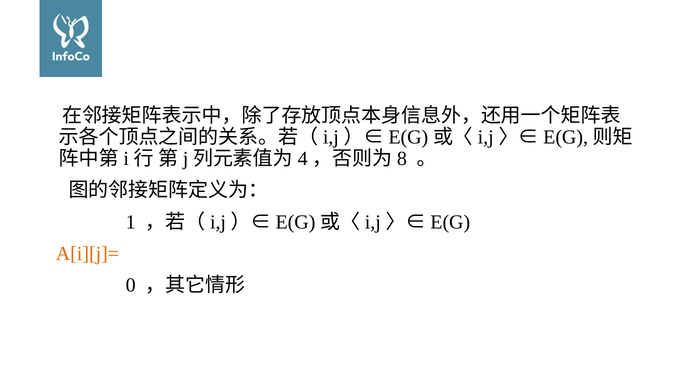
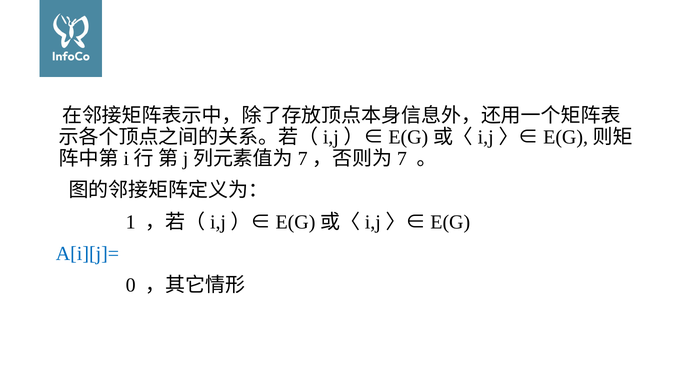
4 at (303, 159): 4 -> 7
8 at (402, 159): 8 -> 7
A[i][j]= colour: orange -> blue
